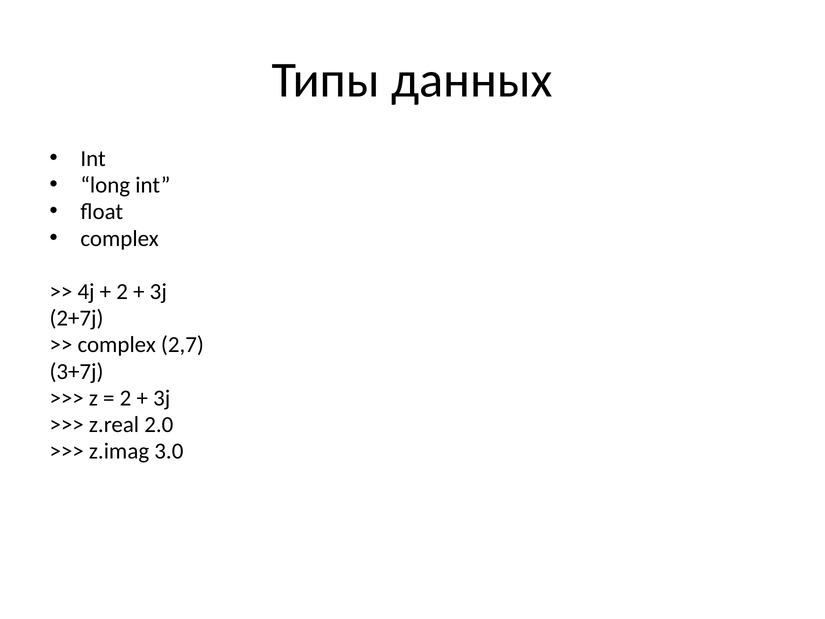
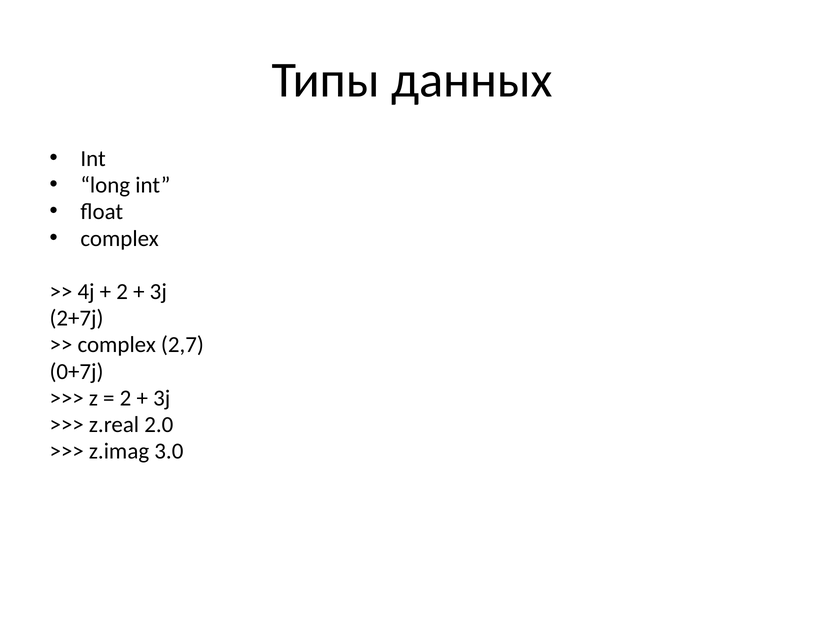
3+7j: 3+7j -> 0+7j
